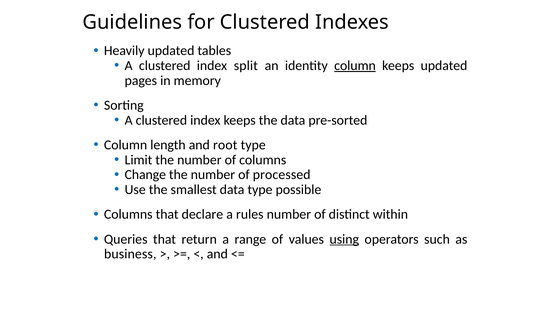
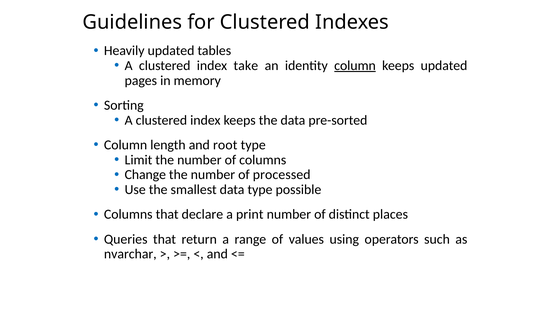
split: split -> take
rules: rules -> print
within: within -> places
using underline: present -> none
business: business -> nvarchar
